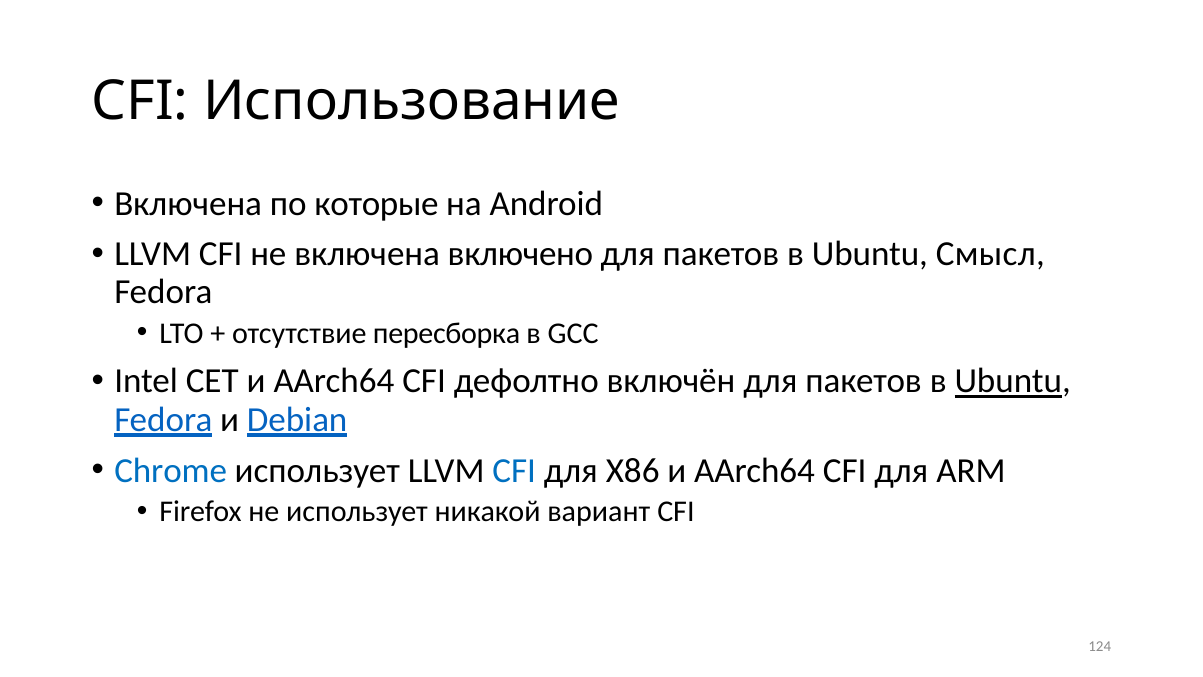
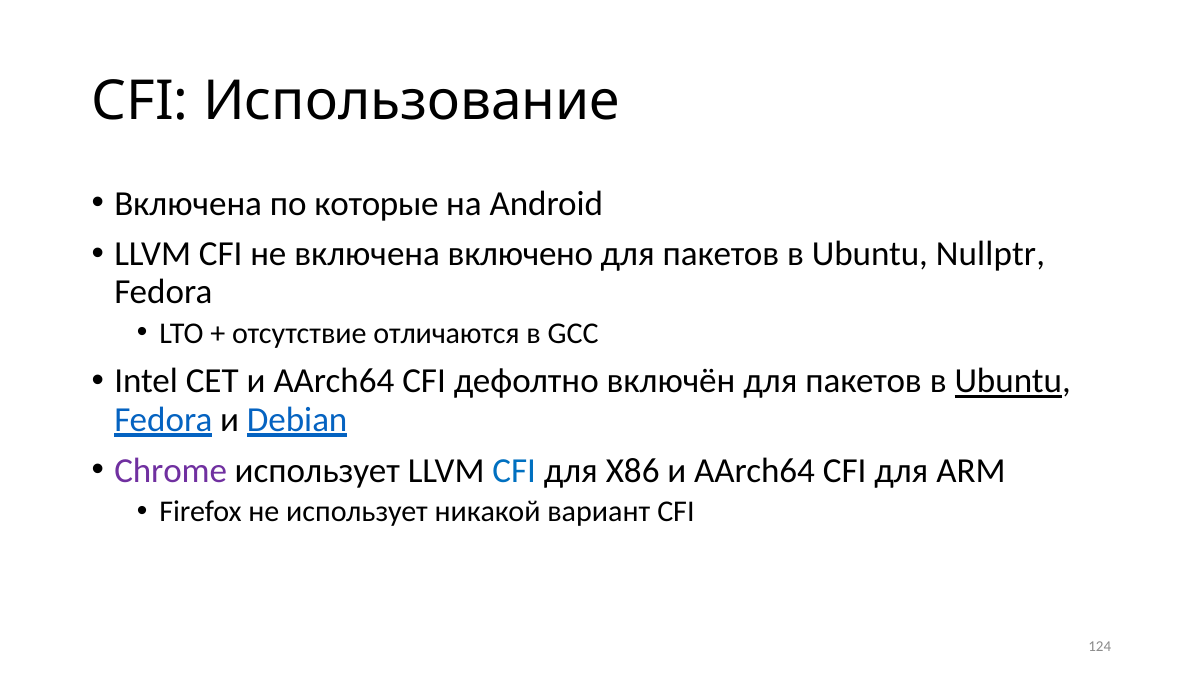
Смысл: Смысл -> Nullptr
пересборка: пересборка -> отличаются
Chrome colour: blue -> purple
